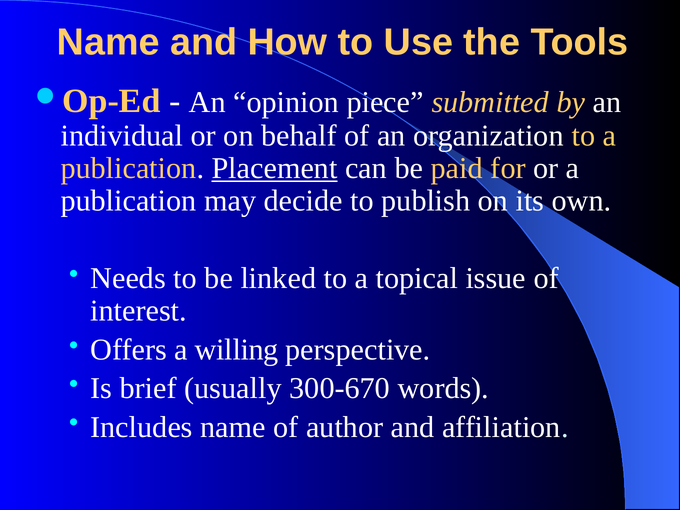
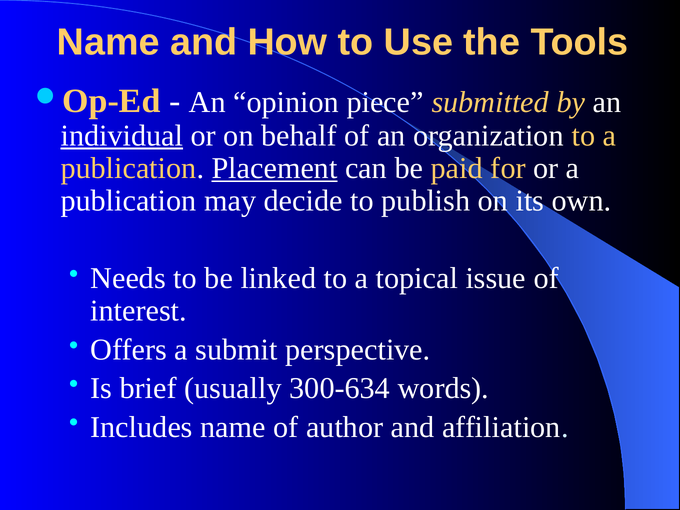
individual underline: none -> present
willing: willing -> submit
300-670: 300-670 -> 300-634
